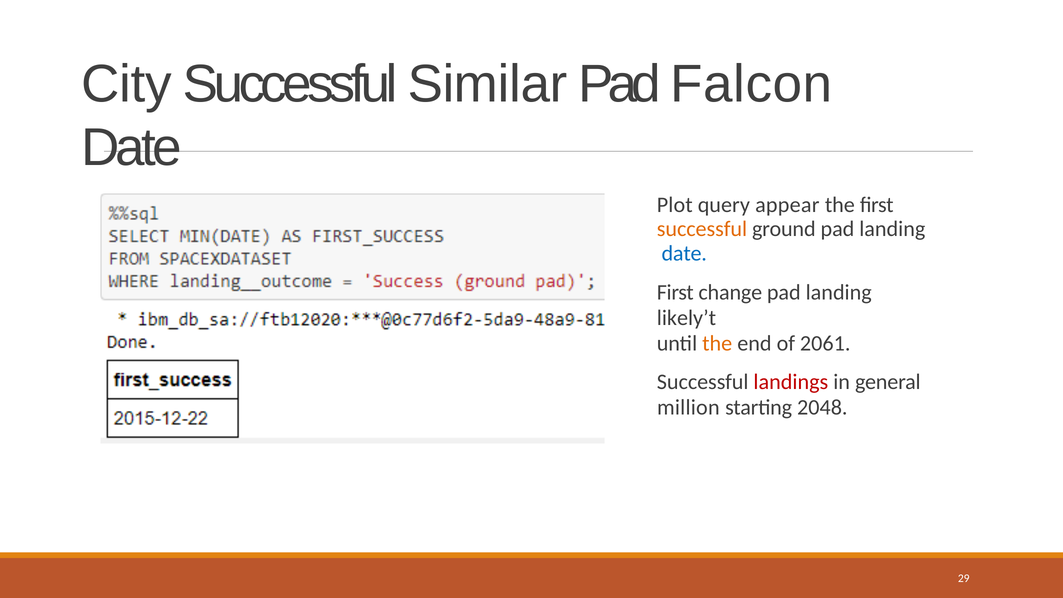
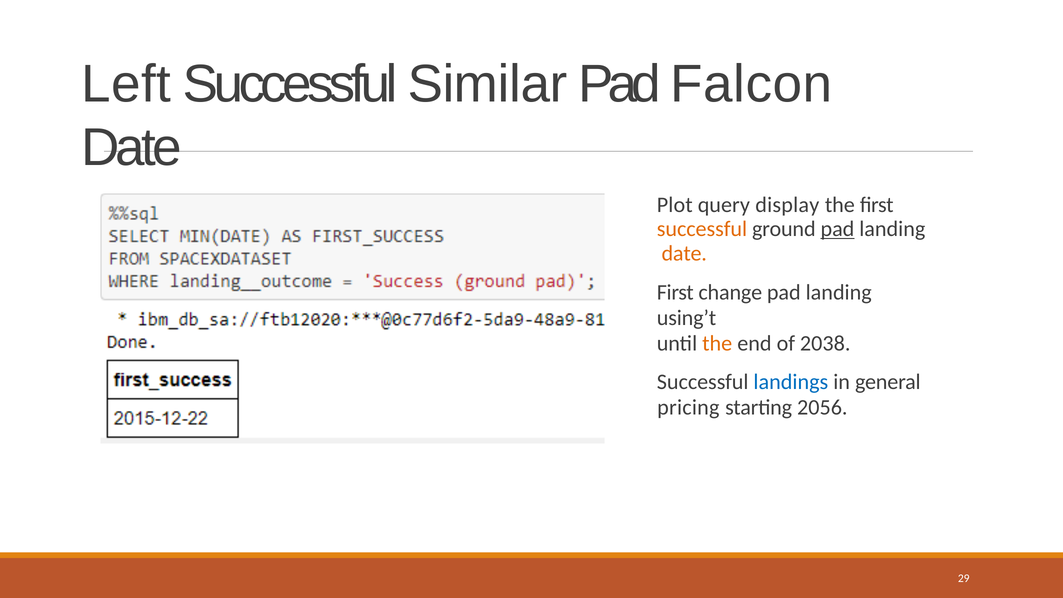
City: City -> Left
appear: appear -> display
pad at (837, 229) underline: none -> present
date at (684, 253) colour: blue -> orange
likely’t: likely’t -> using’t
2061: 2061 -> 2038
landings colour: red -> blue
million: million -> pricing
2048: 2048 -> 2056
